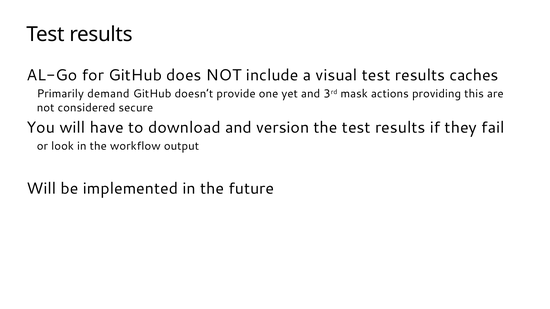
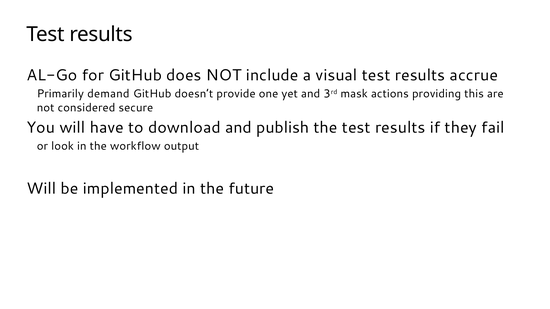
caches: caches -> accrue
version: version -> publish
